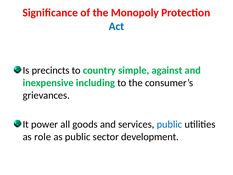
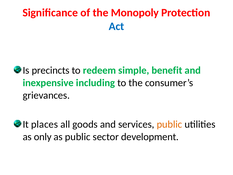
country: country -> redeem
against: against -> benefit
power: power -> places
public at (169, 124) colour: blue -> orange
role: role -> only
